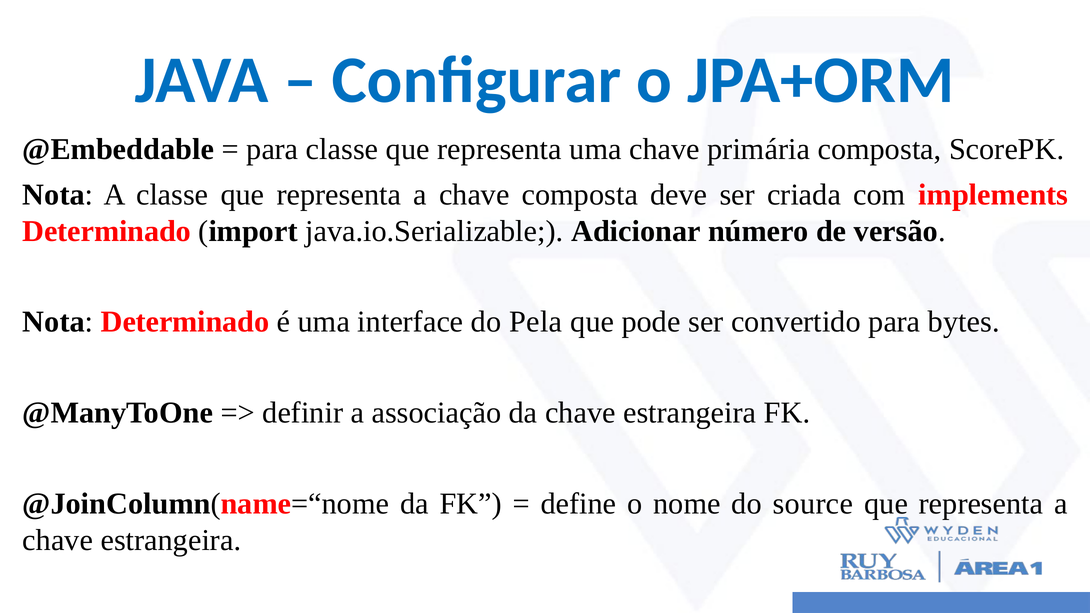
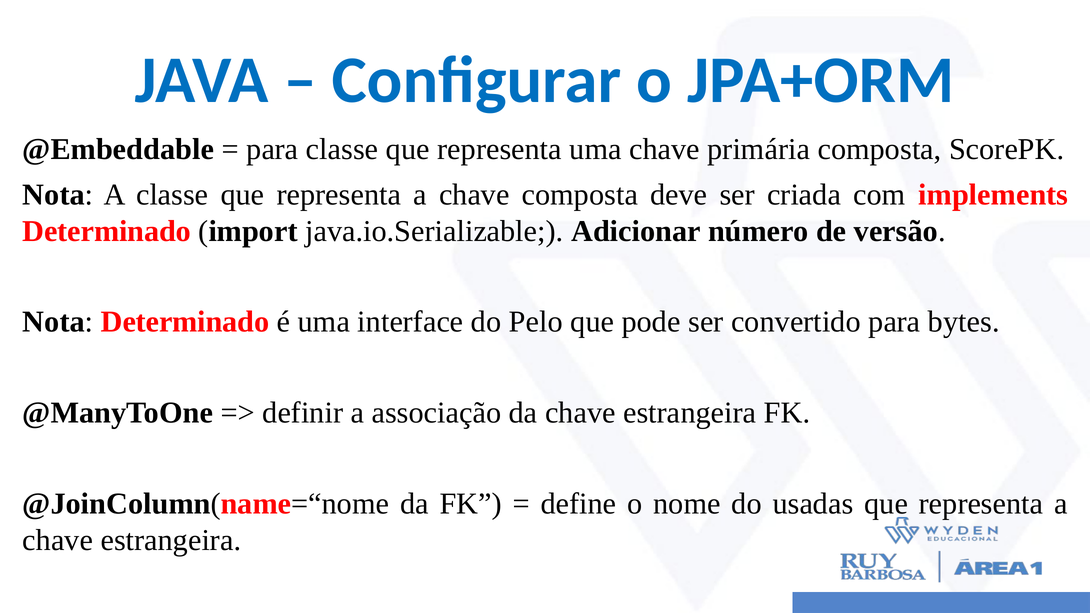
Pela: Pela -> Pelo
source: source -> usadas
